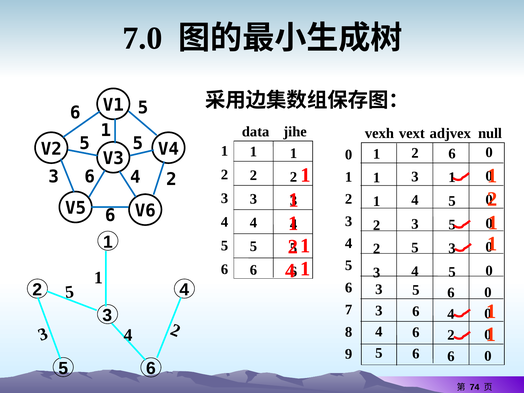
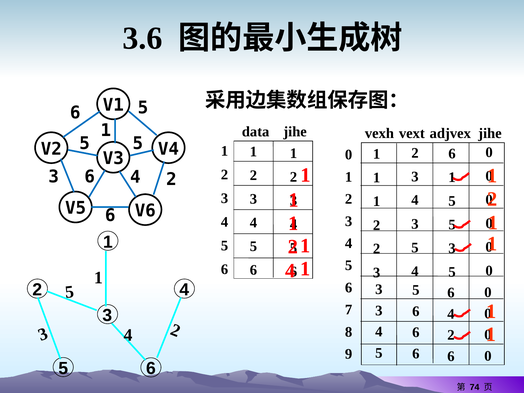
7.0: 7.0 -> 3.6
vext null: null -> jihe
